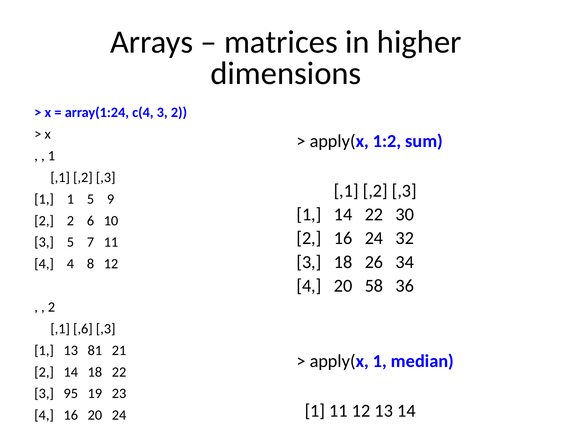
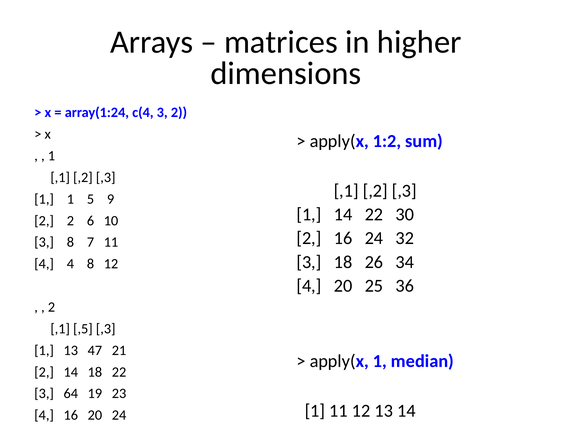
3 5: 5 -> 8
58: 58 -> 25
,6: ,6 -> ,5
81: 81 -> 47
95: 95 -> 64
